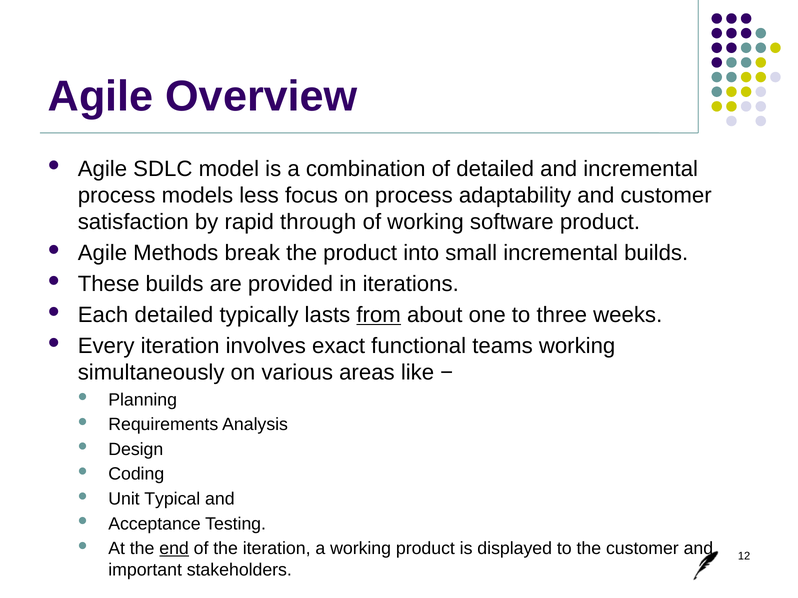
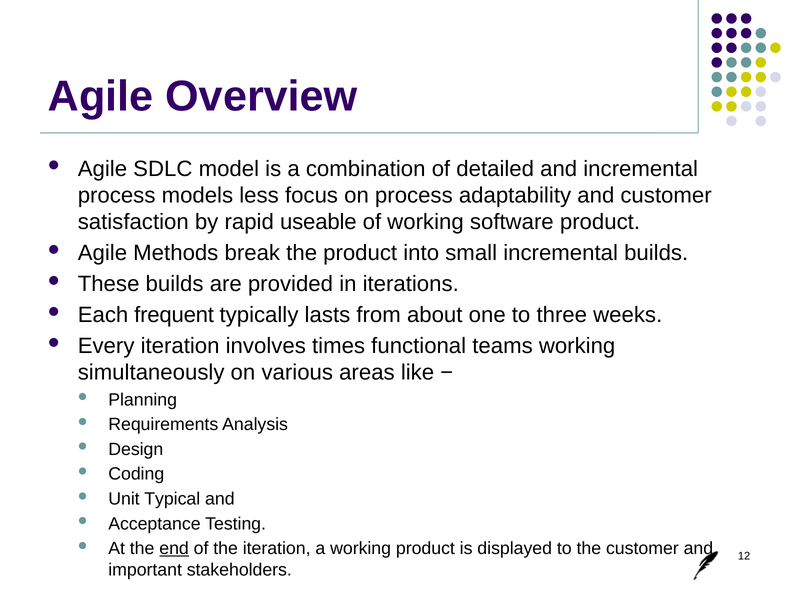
through: through -> useable
Each detailed: detailed -> frequent
from underline: present -> none
exact: exact -> times
